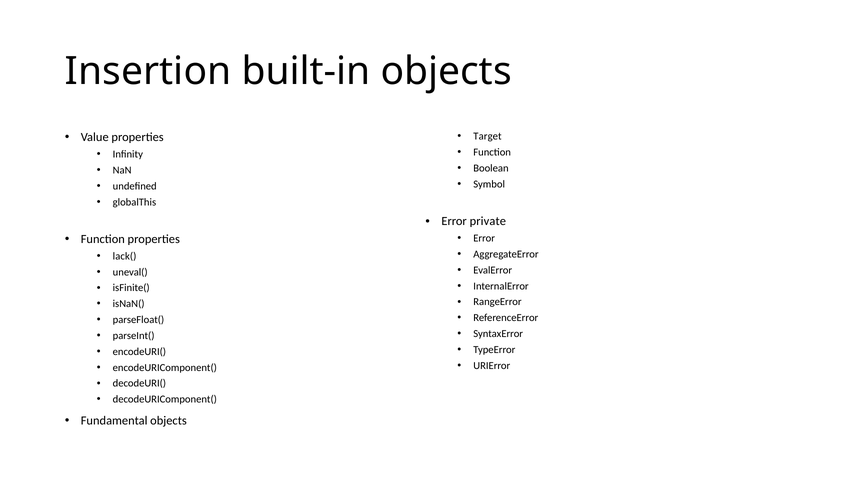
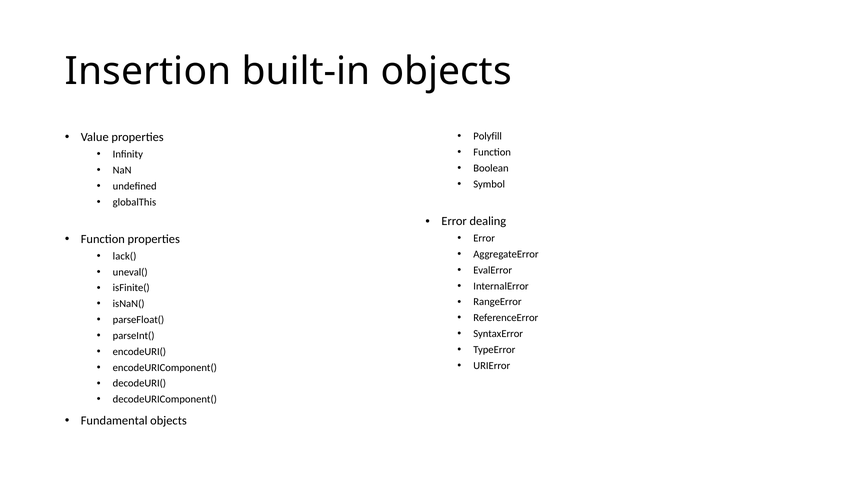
Target: Target -> Polyfill
private: private -> dealing
